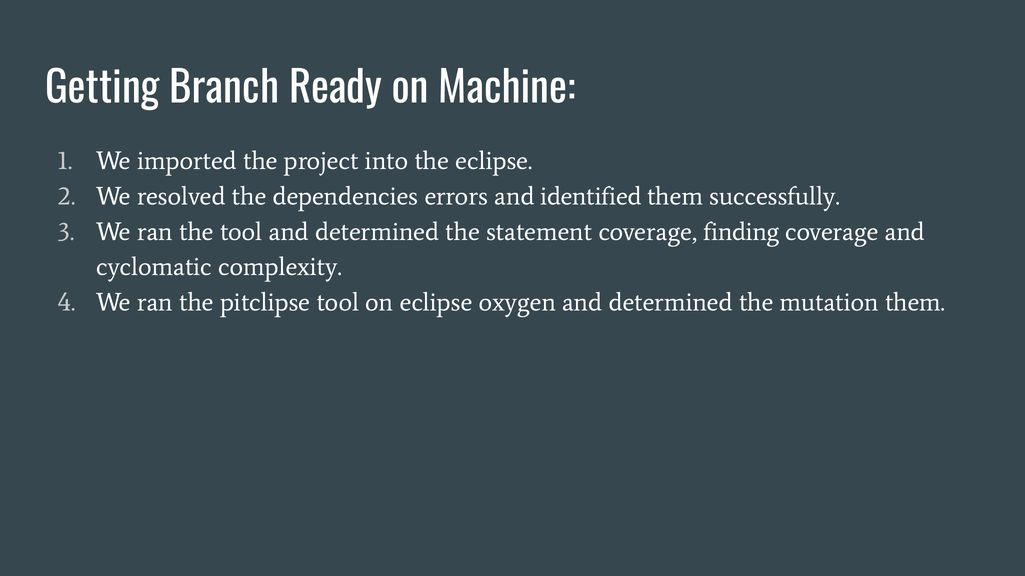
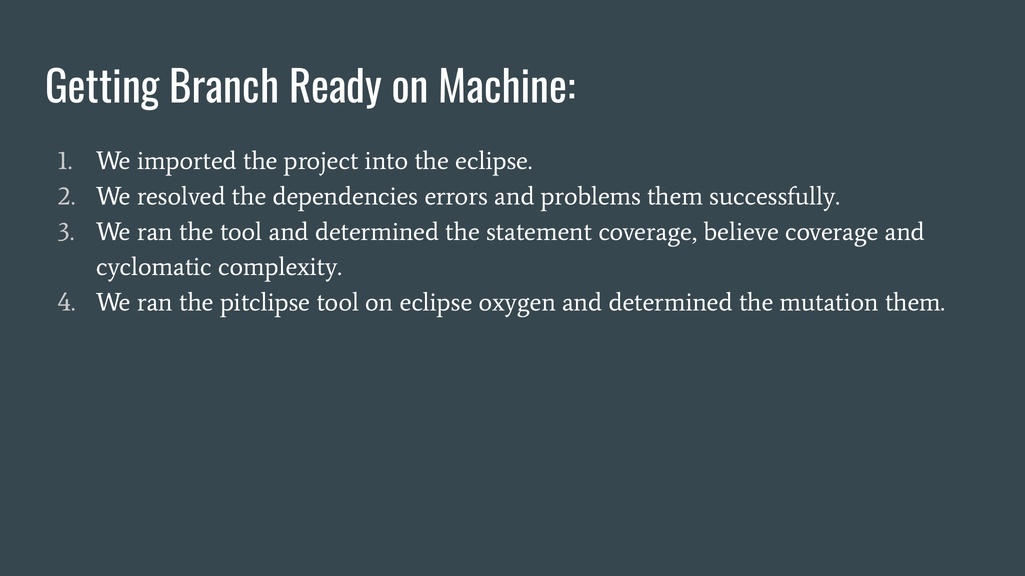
identified: identified -> problems
finding: finding -> believe
